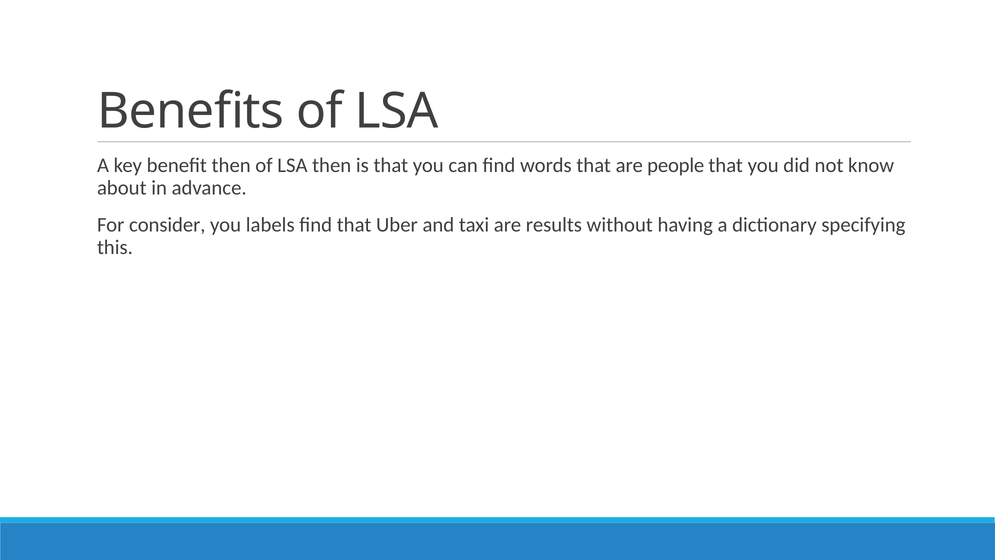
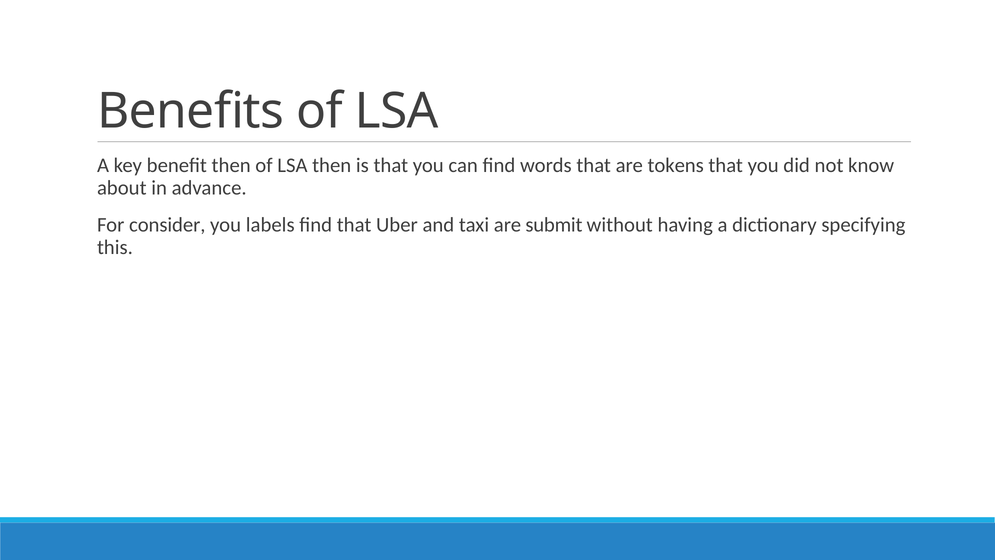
people: people -> tokens
results: results -> submit
